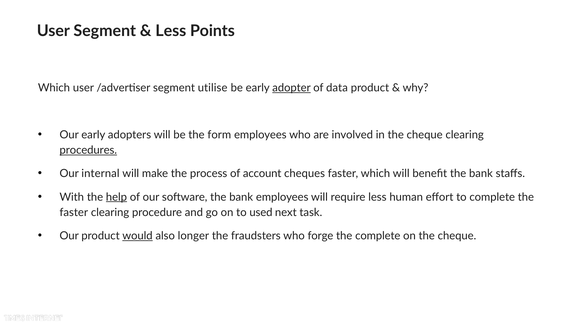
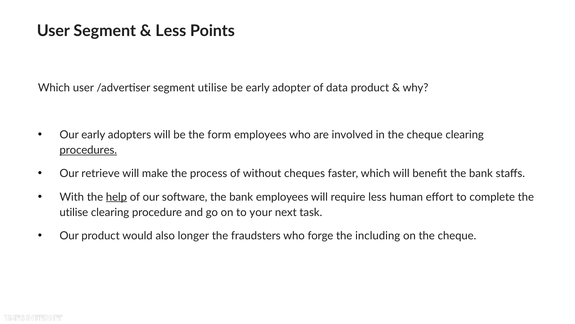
adopter underline: present -> none
internal: internal -> retrieve
account: account -> without
faster at (74, 212): faster -> utilise
used: used -> your
would underline: present -> none
the complete: complete -> including
